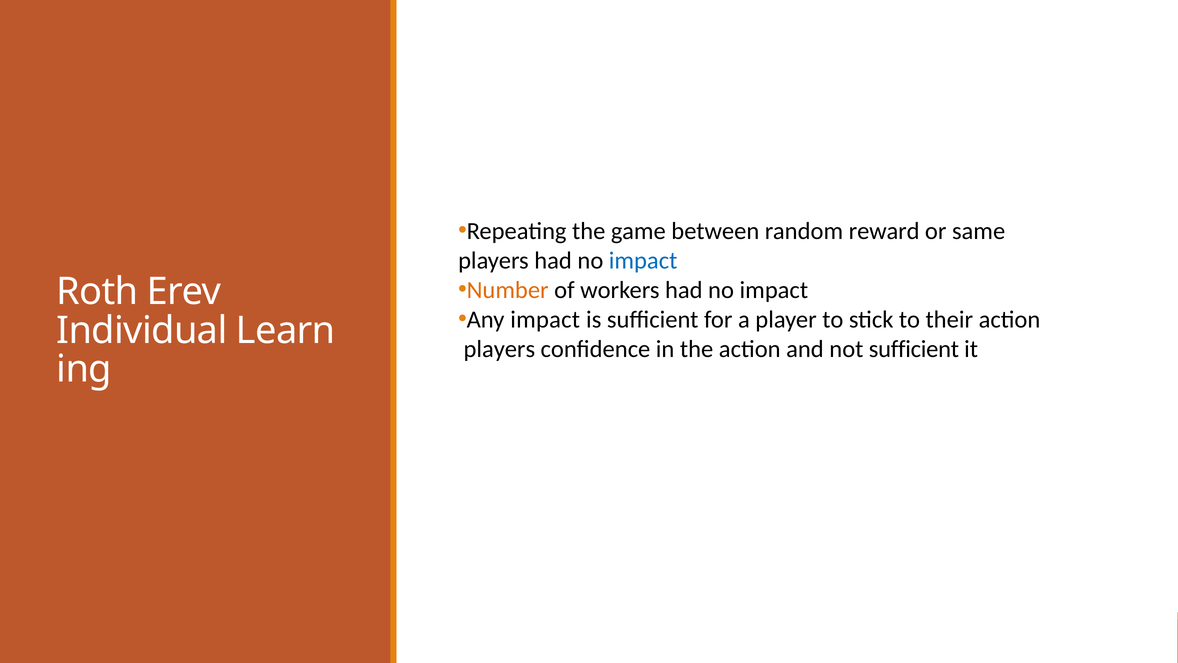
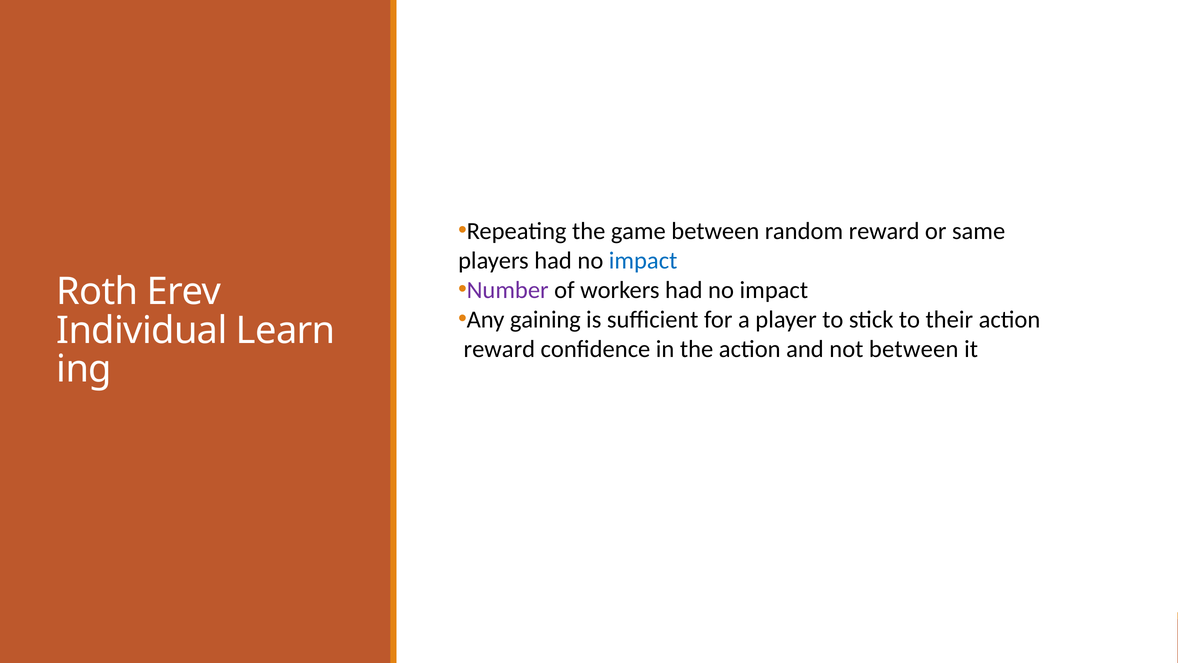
Number colour: orange -> purple
Any impact: impact -> gaining
players at (499, 349): players -> reward
not sufficient: sufficient -> between
